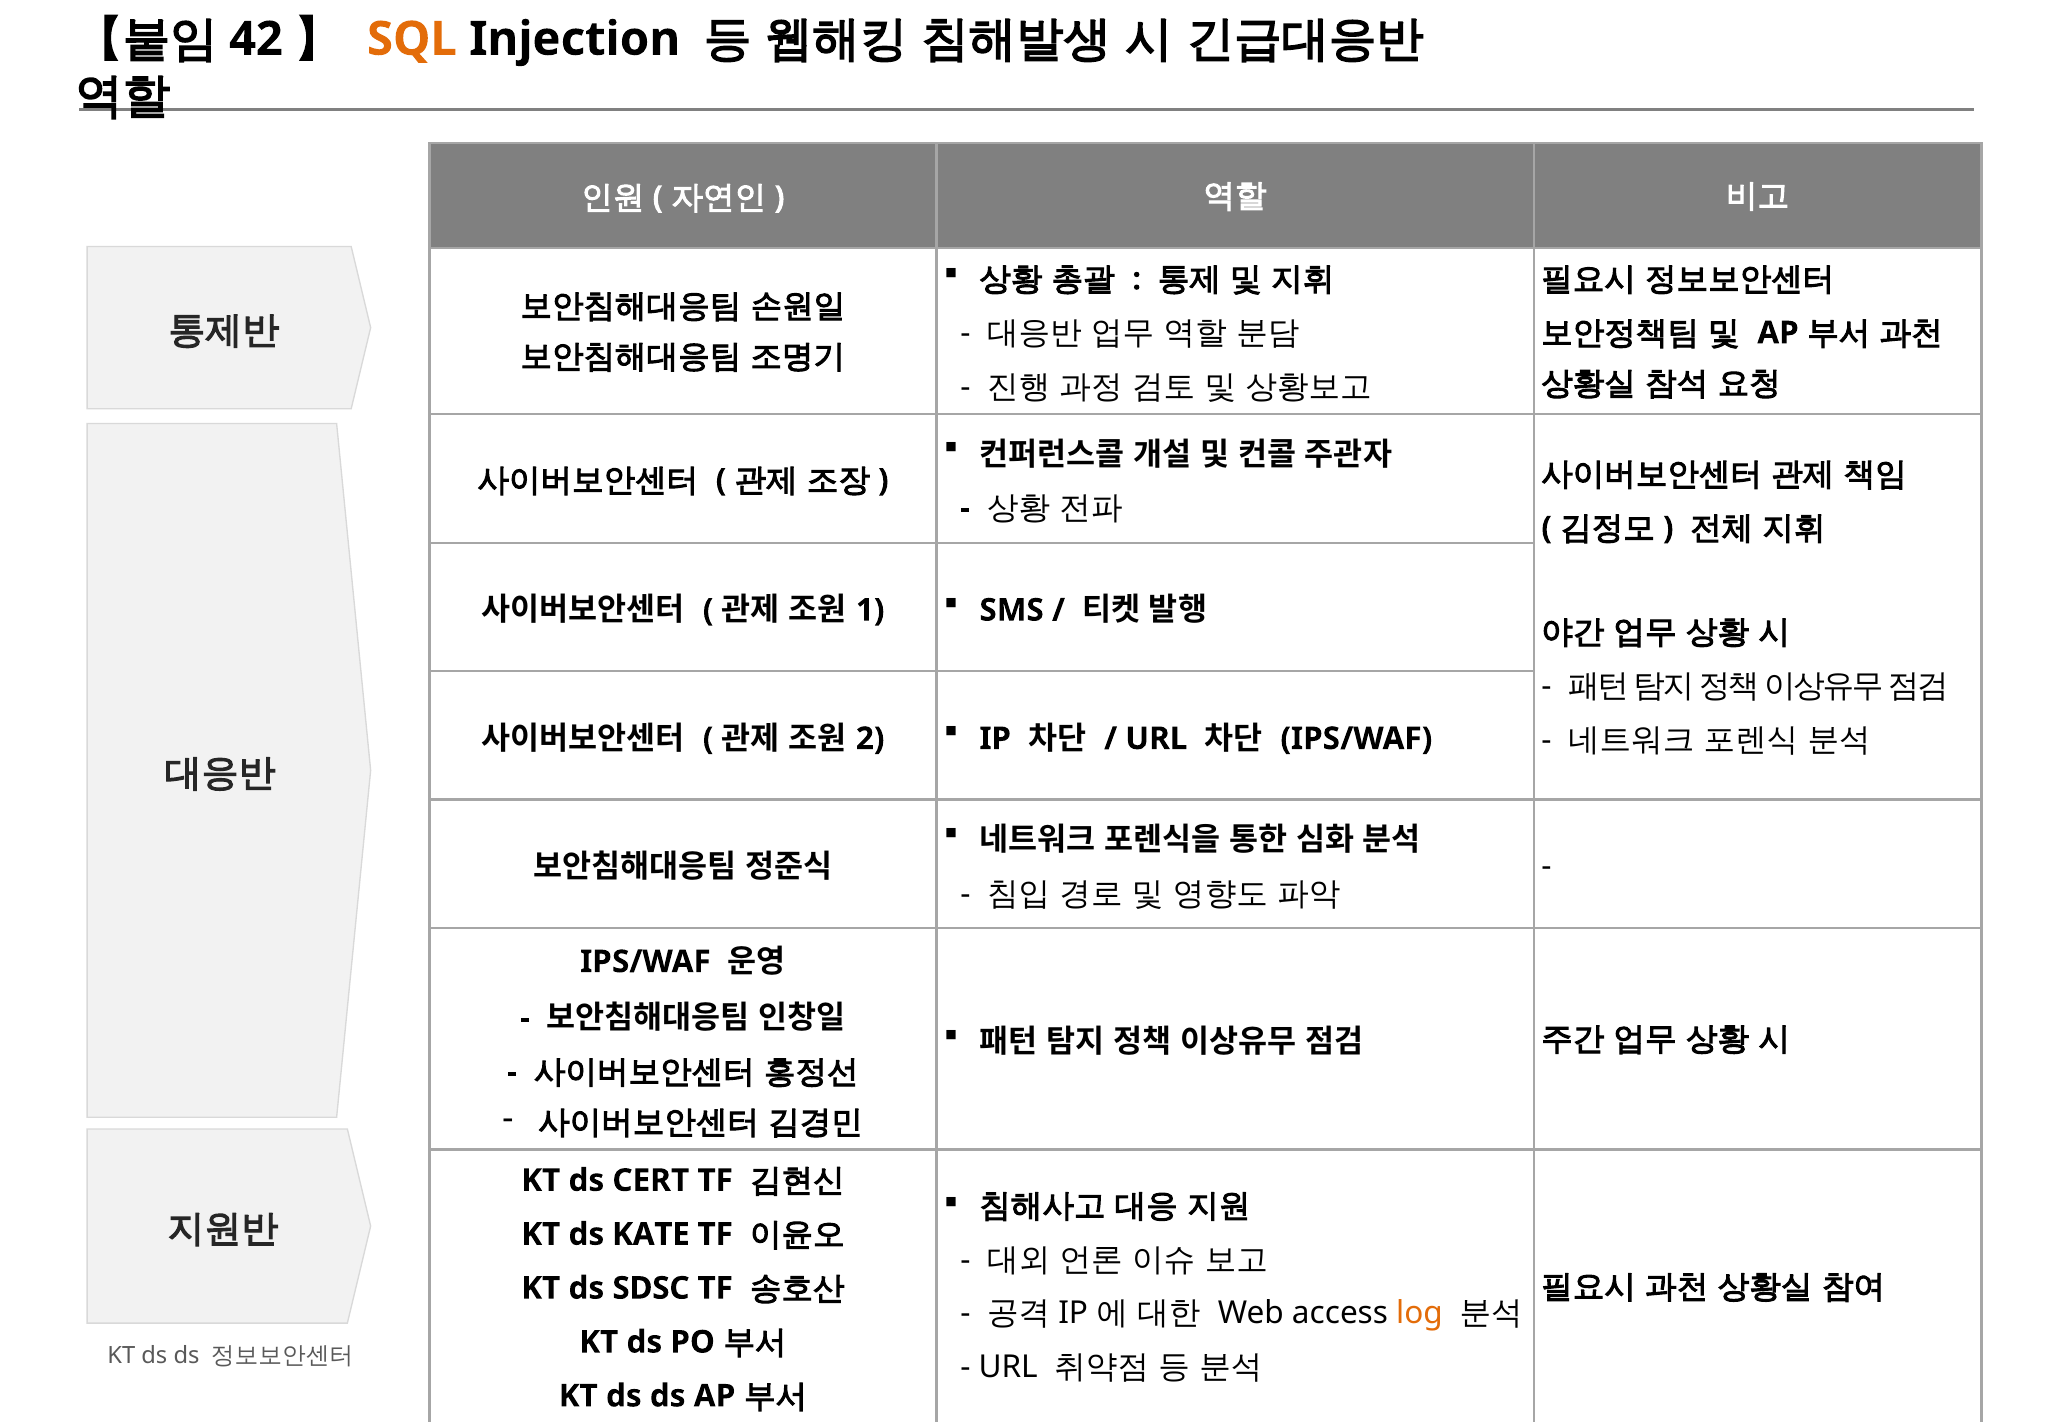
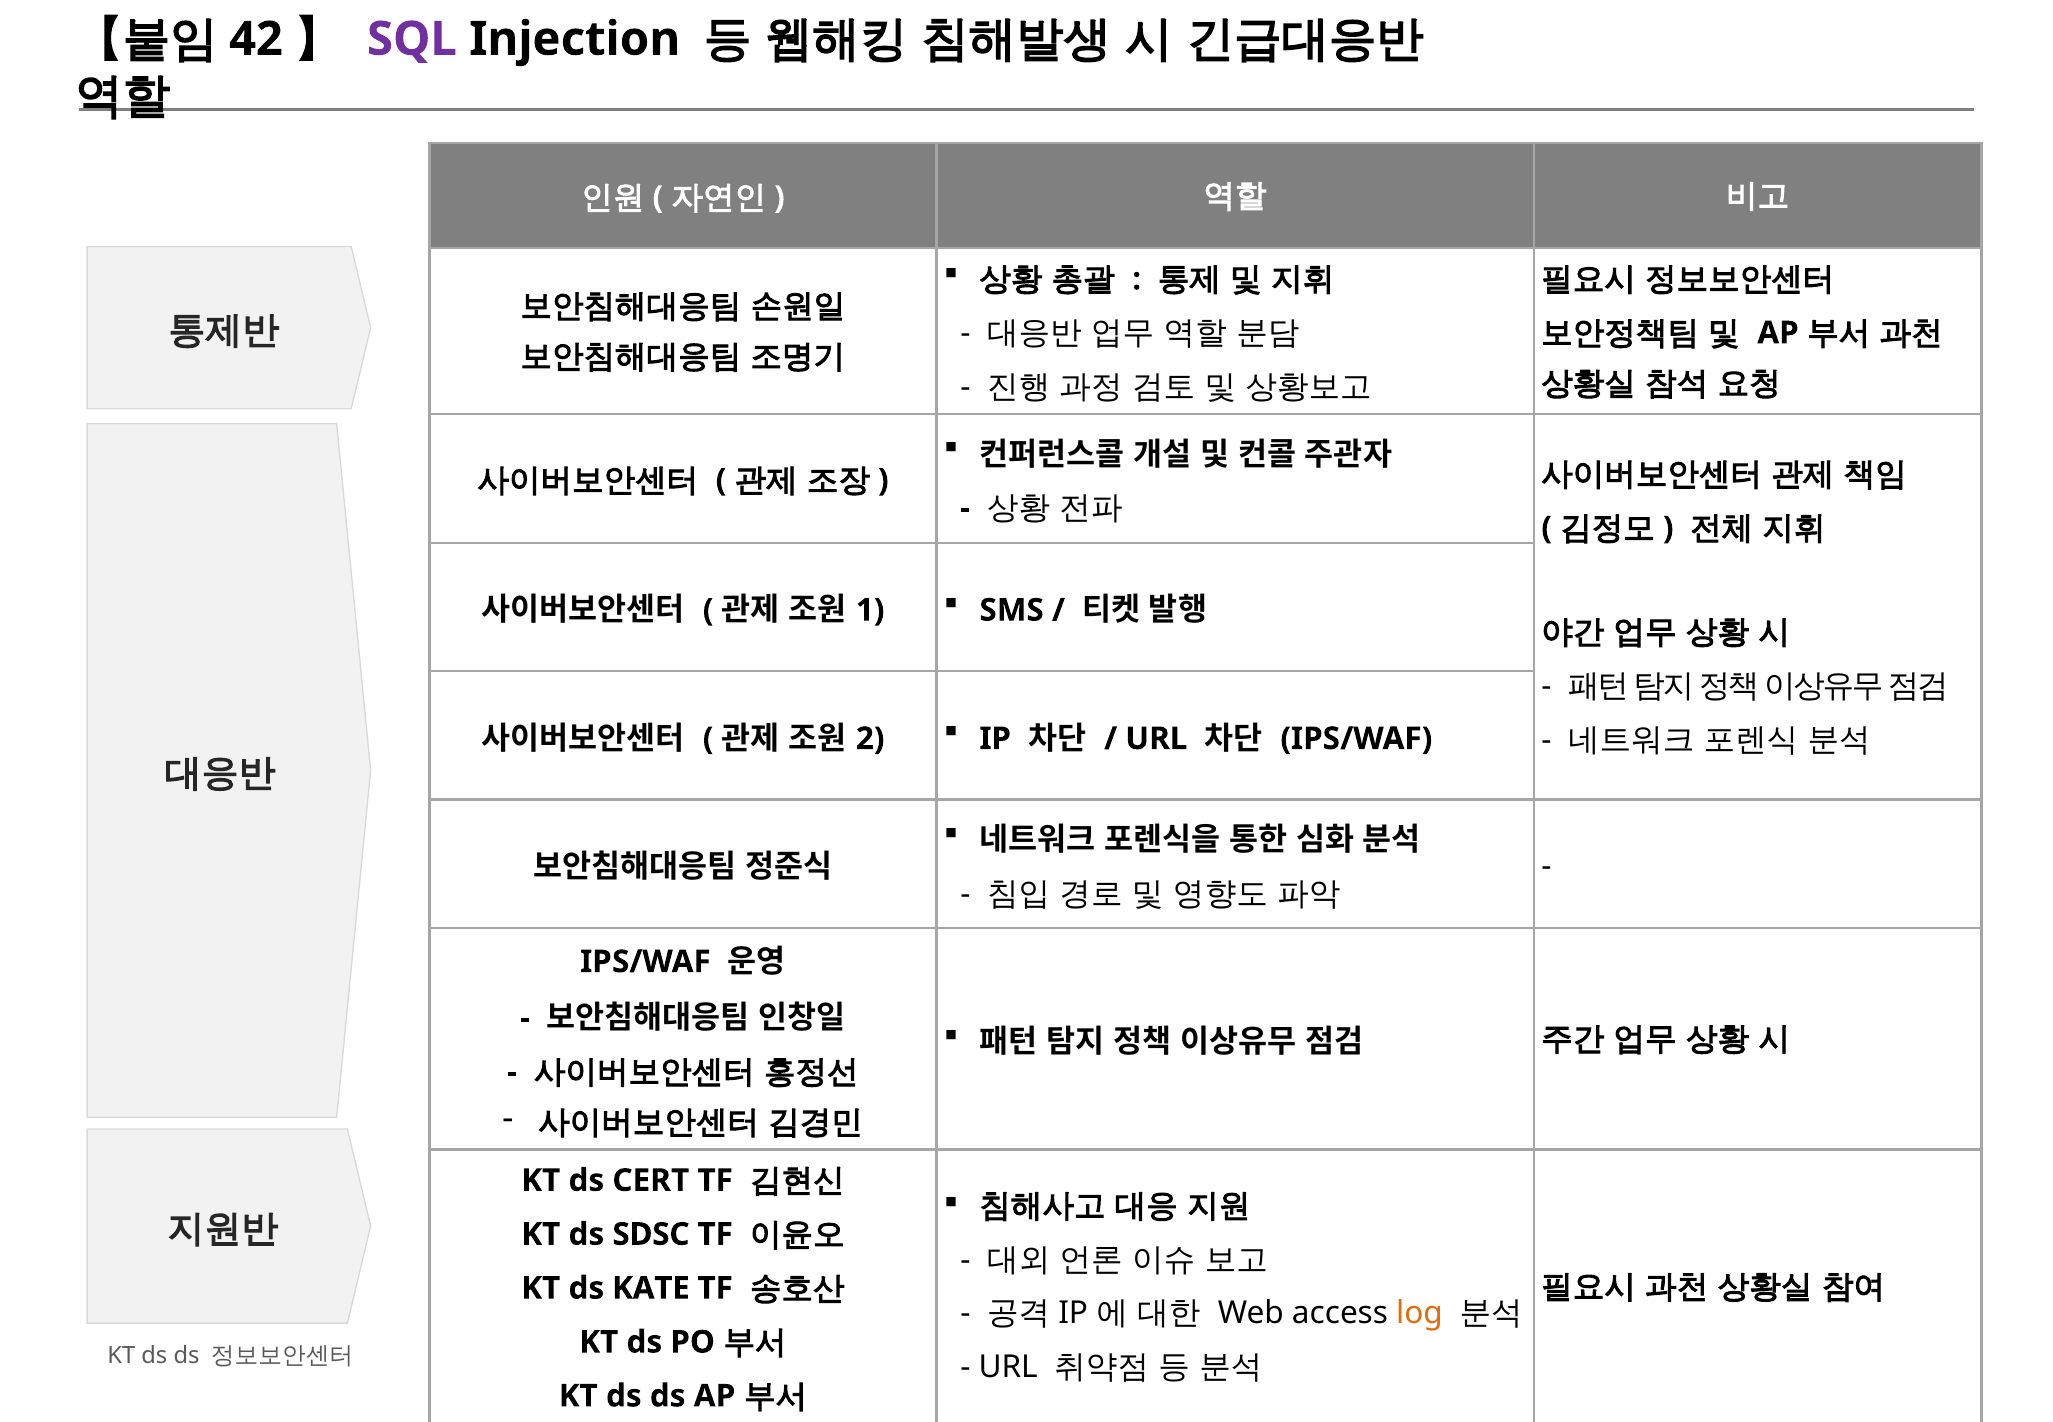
SQL colour: orange -> purple
KATE: KATE -> SDSC
SDSC: SDSC -> KATE
